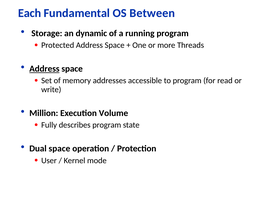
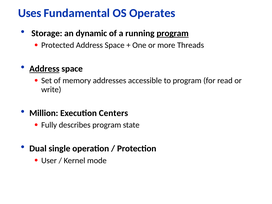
Each: Each -> Uses
Between: Between -> Operates
program at (173, 33) underline: none -> present
Volume: Volume -> Centers
Dual space: space -> single
